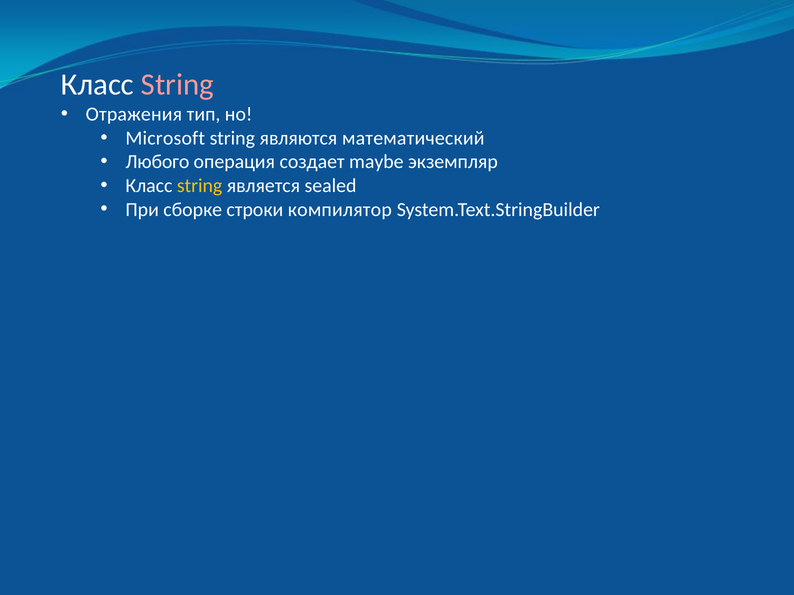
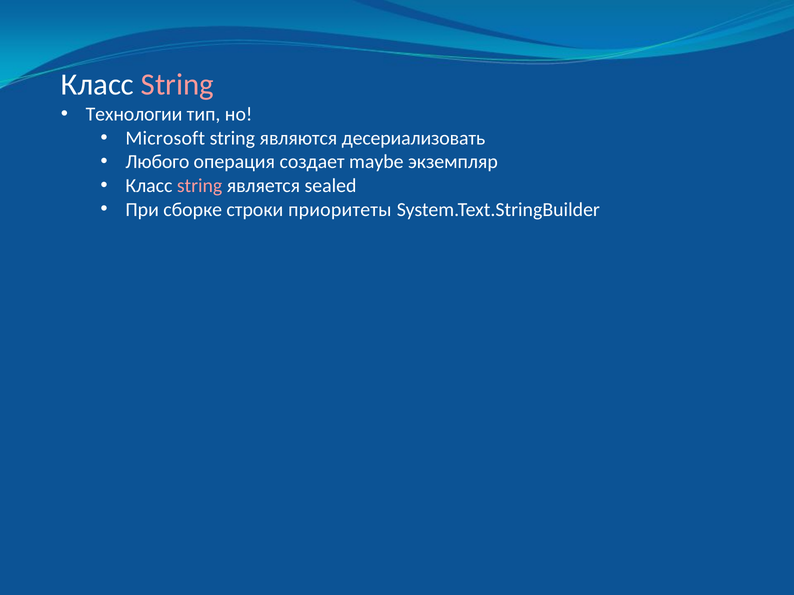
Отражения: Отражения -> Технологии
математический: математический -> десериализовать
string at (200, 186) colour: yellow -> pink
компилятор: компилятор -> приоритеты
